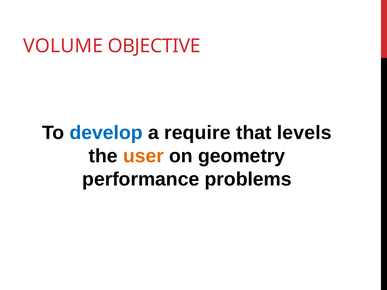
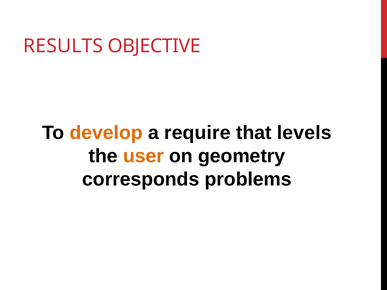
VOLUME: VOLUME -> RESULTS
develop colour: blue -> orange
performance: performance -> corresponds
